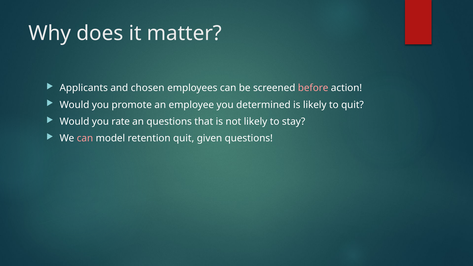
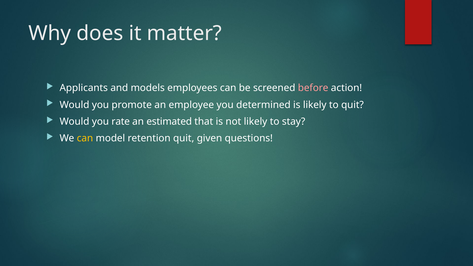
chosen: chosen -> models
an questions: questions -> estimated
can at (85, 138) colour: pink -> yellow
